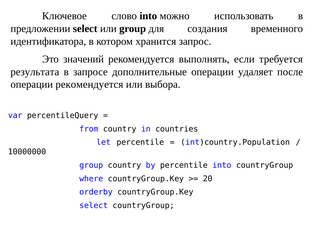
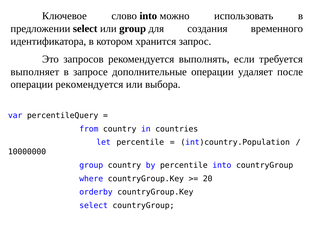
значений: значений -> запросов
результата: результата -> выполняет
